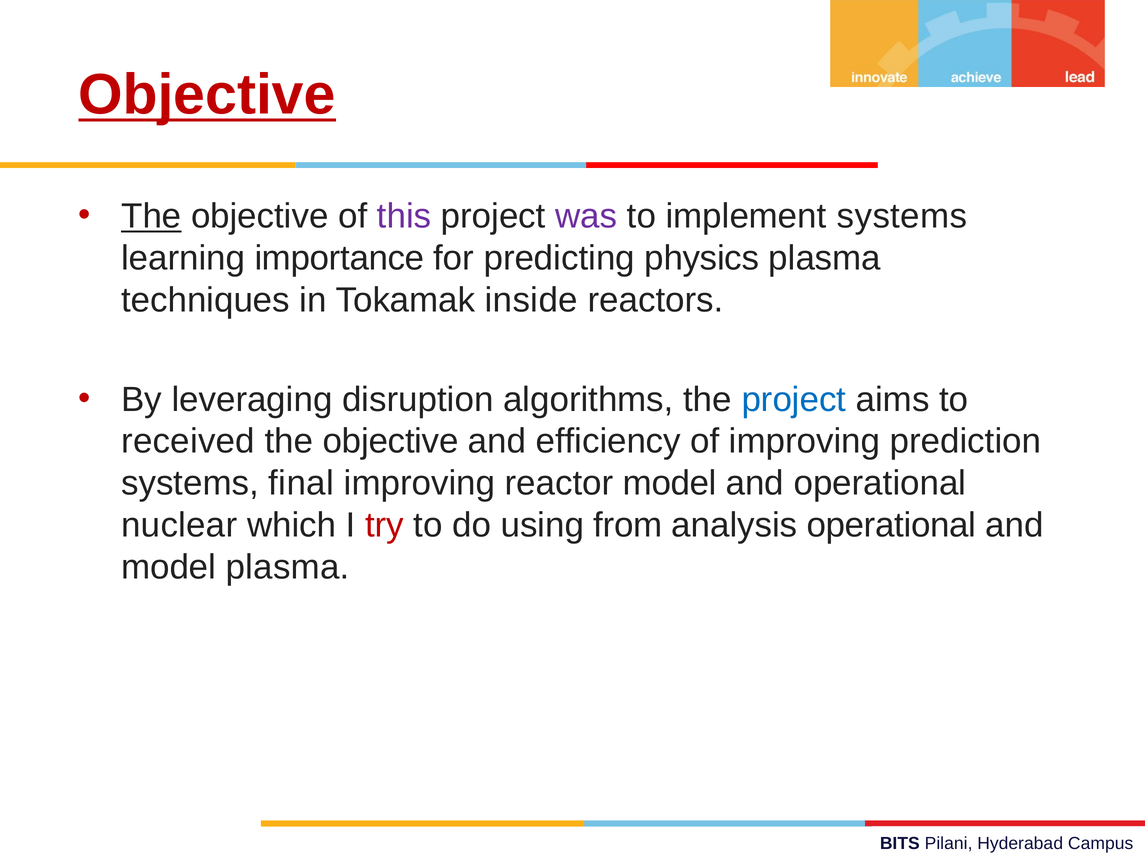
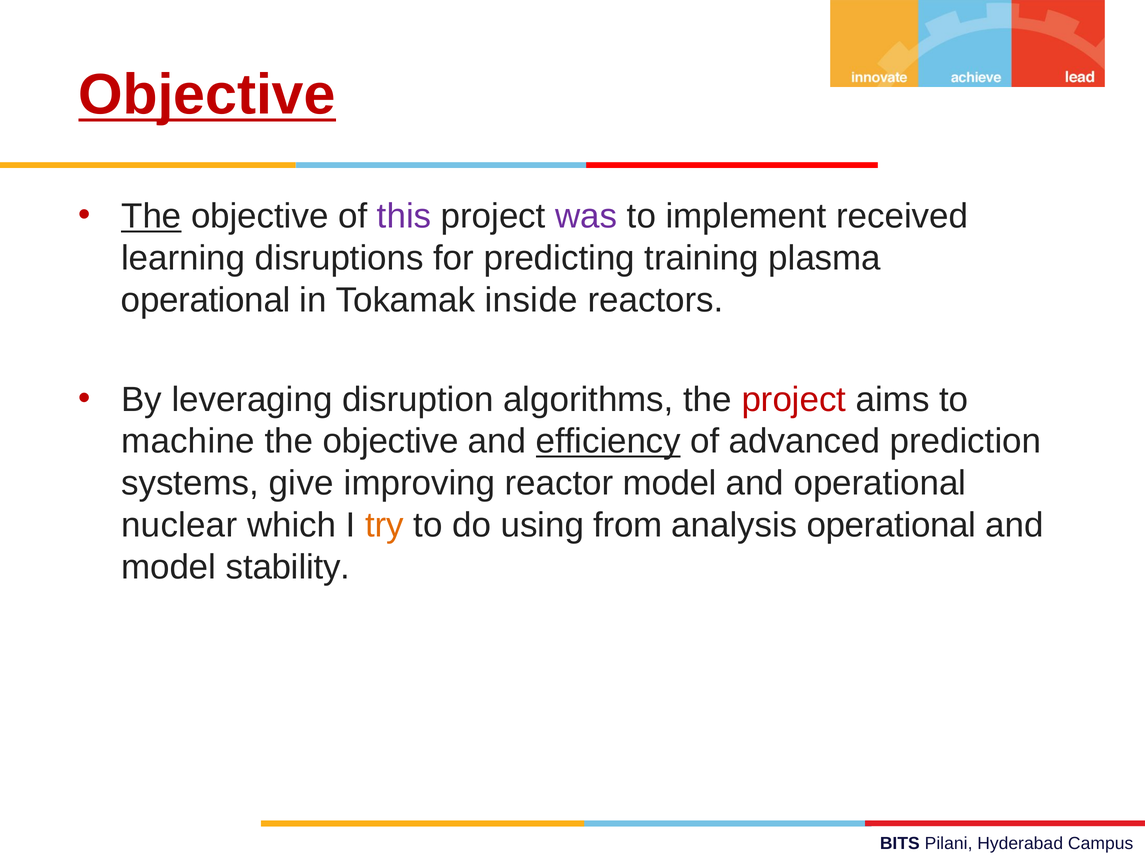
implement systems: systems -> received
importance: importance -> disruptions
physics: physics -> training
techniques at (206, 300): techniques -> operational
project at (794, 399) colour: blue -> red
received: received -> machine
efficiency underline: none -> present
of improving: improving -> advanced
final: final -> give
try colour: red -> orange
model plasma: plasma -> stability
